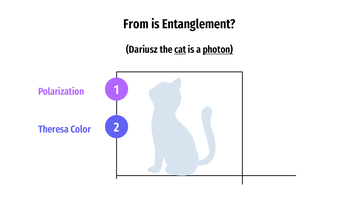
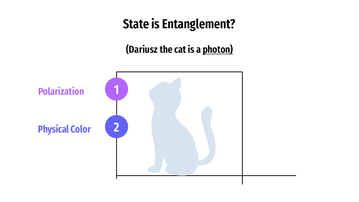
From: From -> State
cat underline: present -> none
Theresa: Theresa -> Physical
